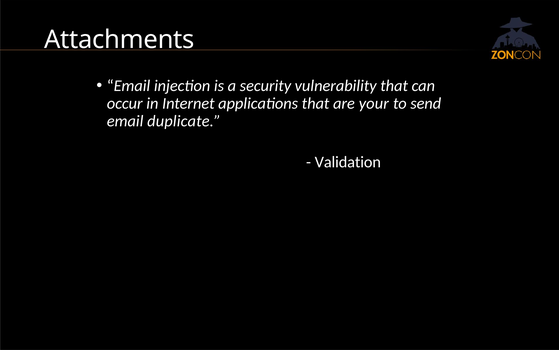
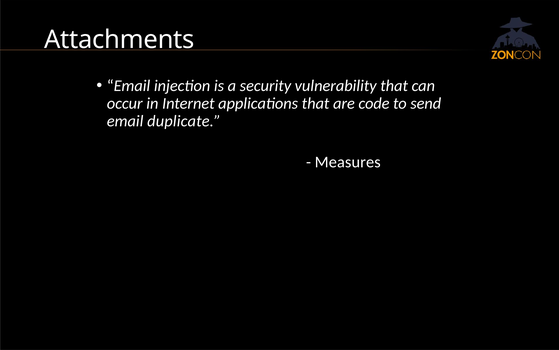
your: your -> code
Validation: Validation -> Measures
